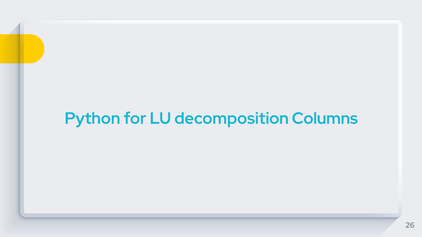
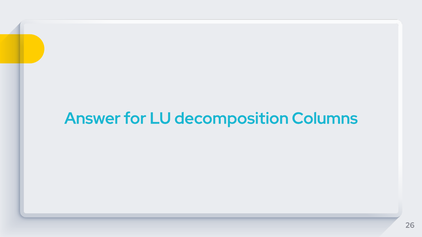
Python: Python -> Answer
